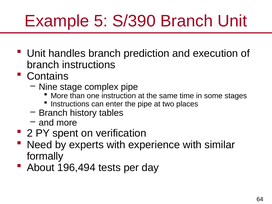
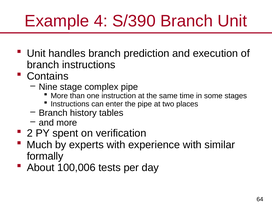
5: 5 -> 4
Need: Need -> Much
196,494: 196,494 -> 100,006
